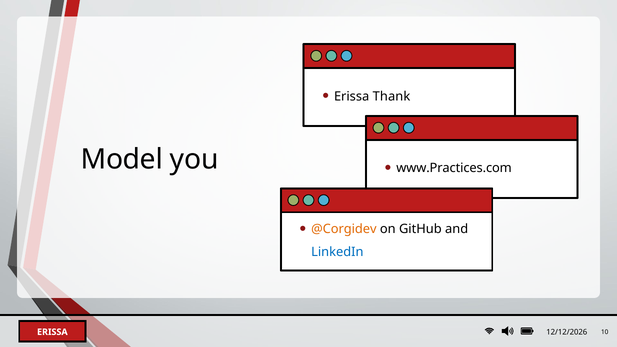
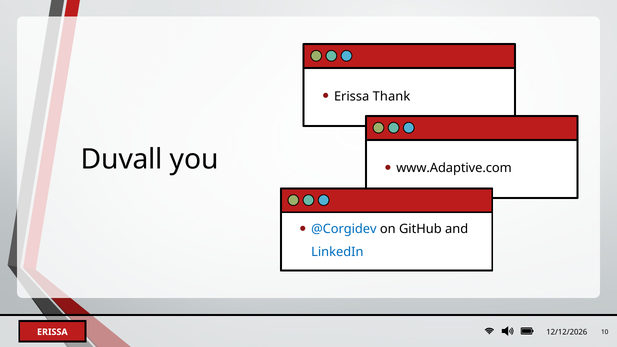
Model: Model -> Duvall
www.Practices.com: www.Practices.com -> www.Adaptive.com
@Corgidev colour: orange -> blue
